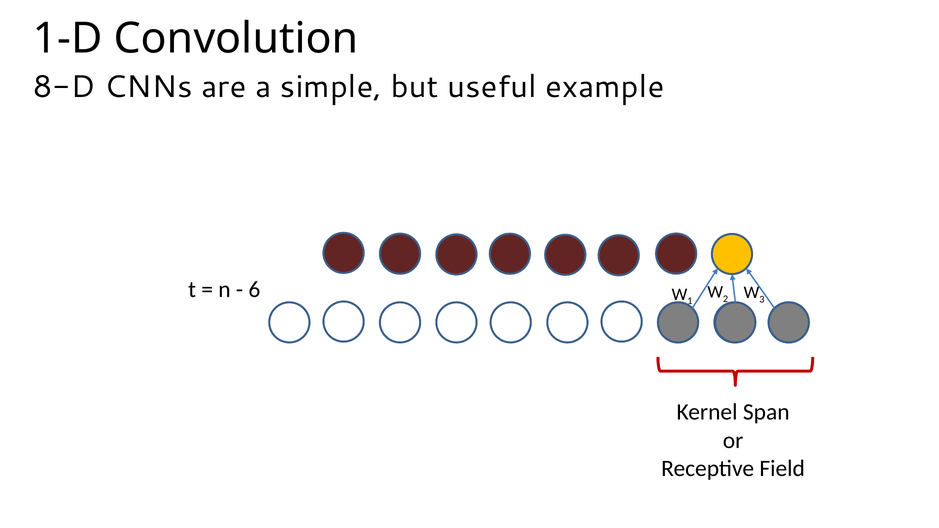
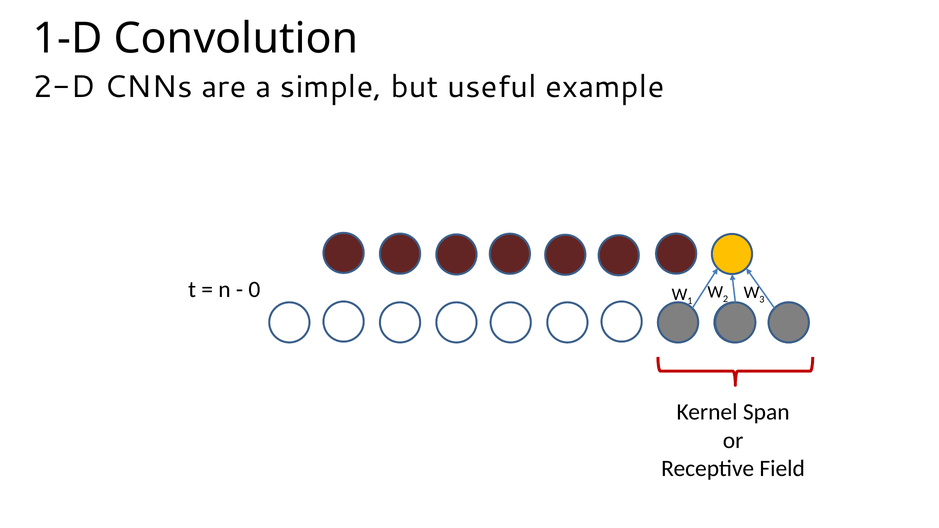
8-D: 8-D -> 2-D
6: 6 -> 0
